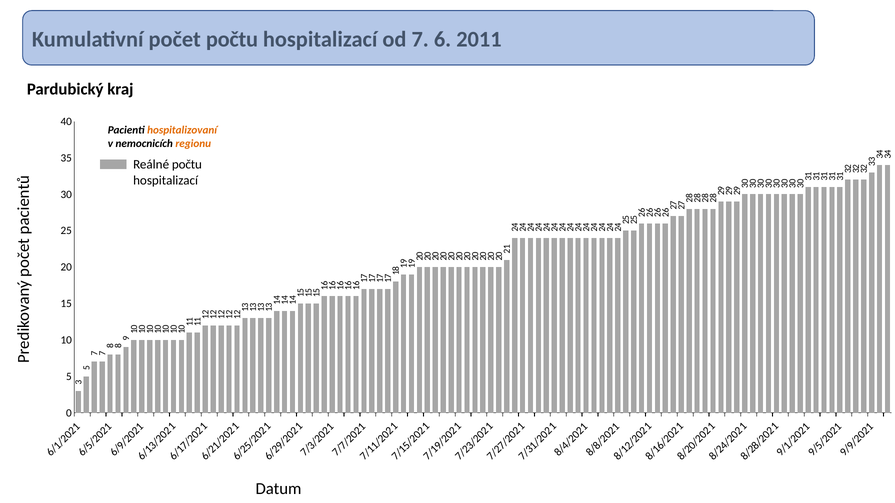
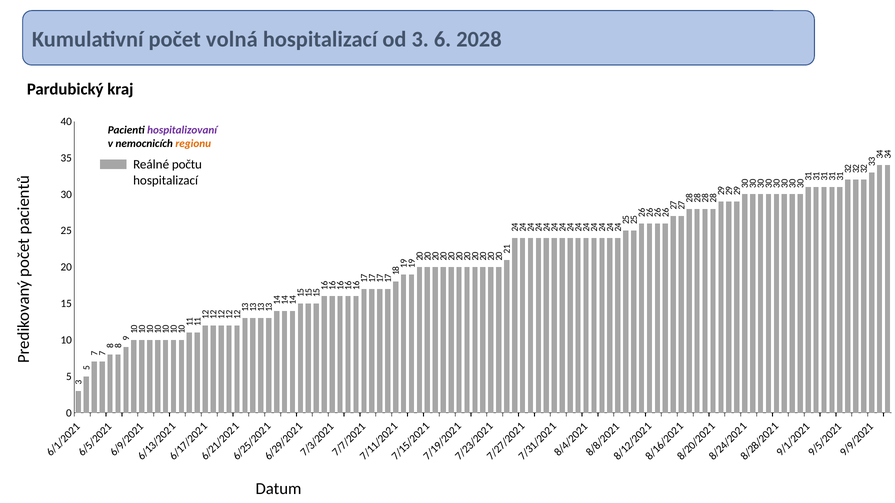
počet počtu: počtu -> volná
od 7: 7 -> 3
2011: 2011 -> 2028
hospitalizovaní colour: orange -> purple
